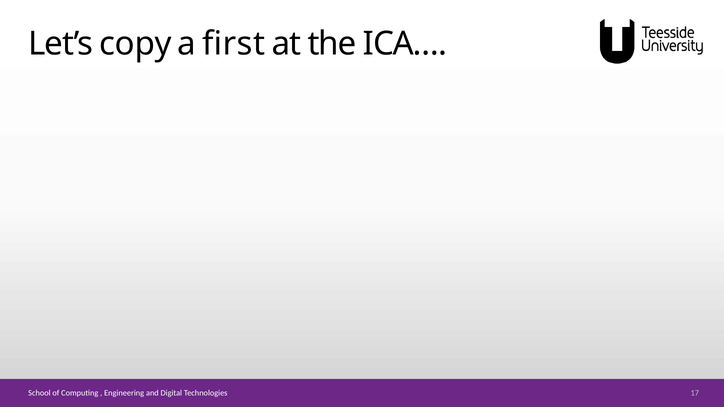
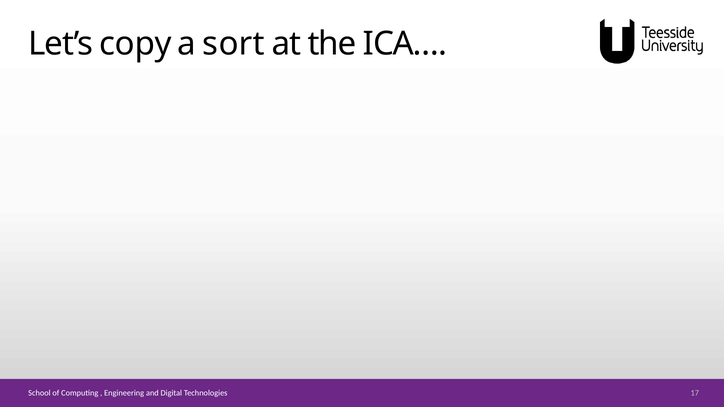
first: first -> sort
